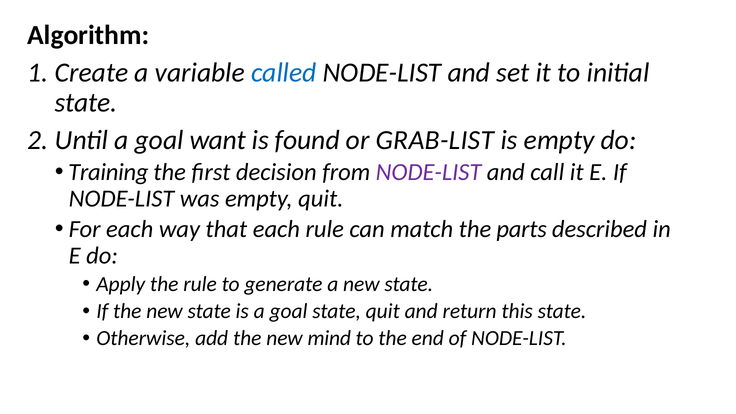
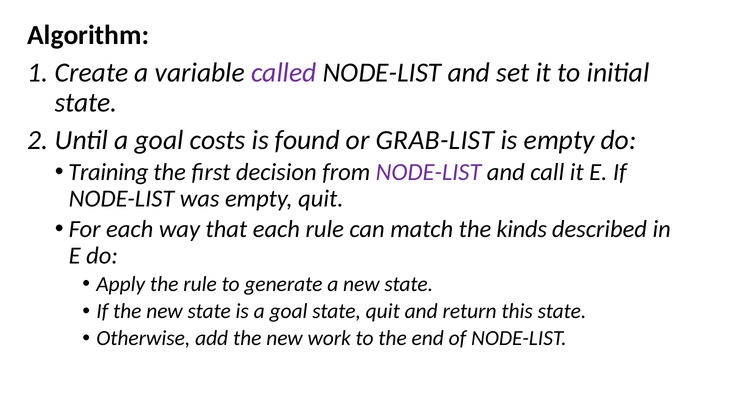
called colour: blue -> purple
want: want -> costs
parts: parts -> kinds
mind: mind -> work
